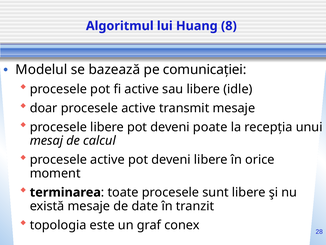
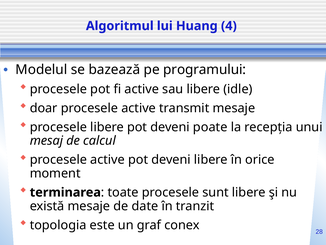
8: 8 -> 4
comunicației: comunicației -> programului
